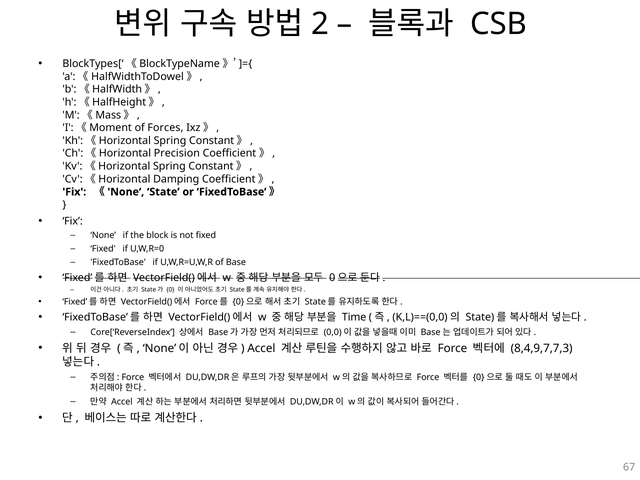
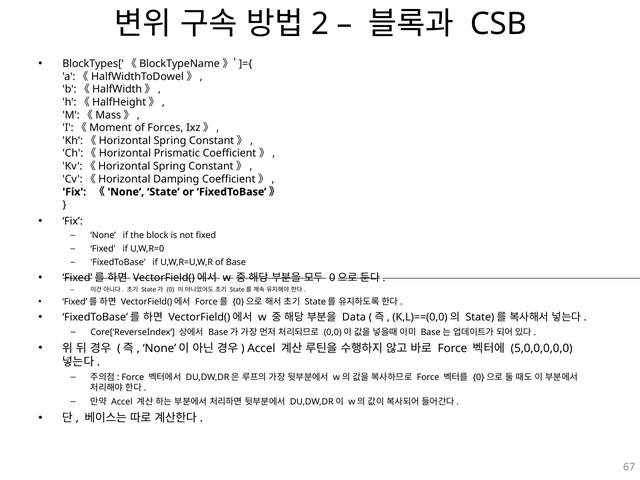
Precision: Precision -> Prismatic
Time: Time -> Data
8,4,9,7,7,3: 8,4,9,7,7,3 -> 5,0,0,0,0,0
